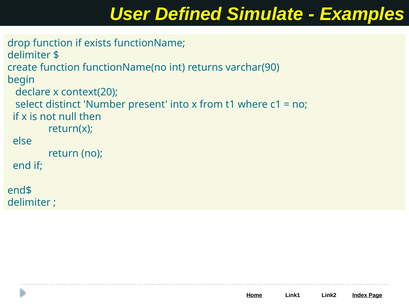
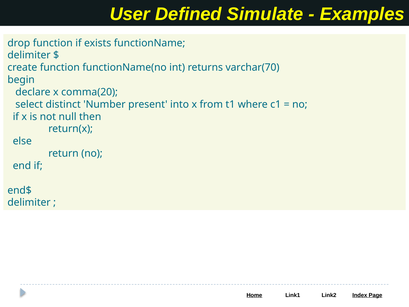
varchar(90: varchar(90 -> varchar(70
context(20: context(20 -> comma(20
